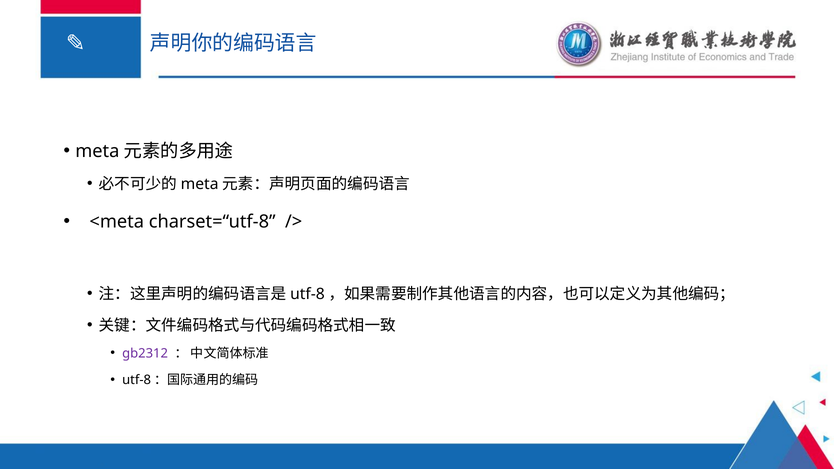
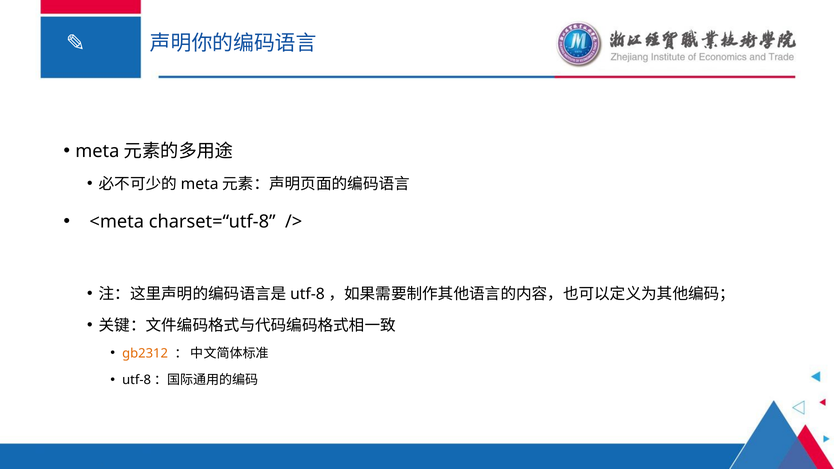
gb2312 colour: purple -> orange
